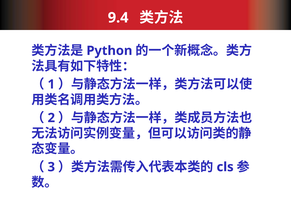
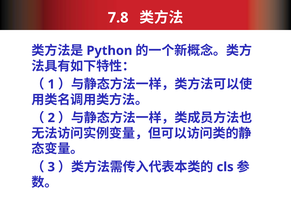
9.4: 9.4 -> 7.8
